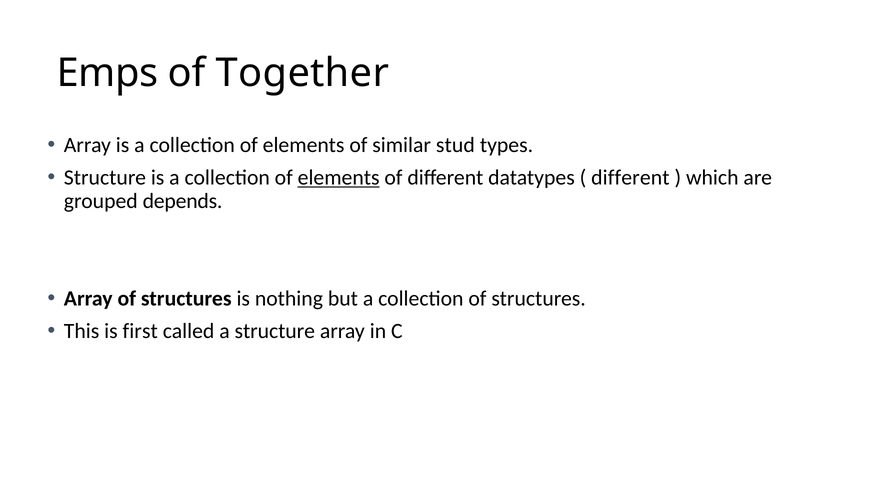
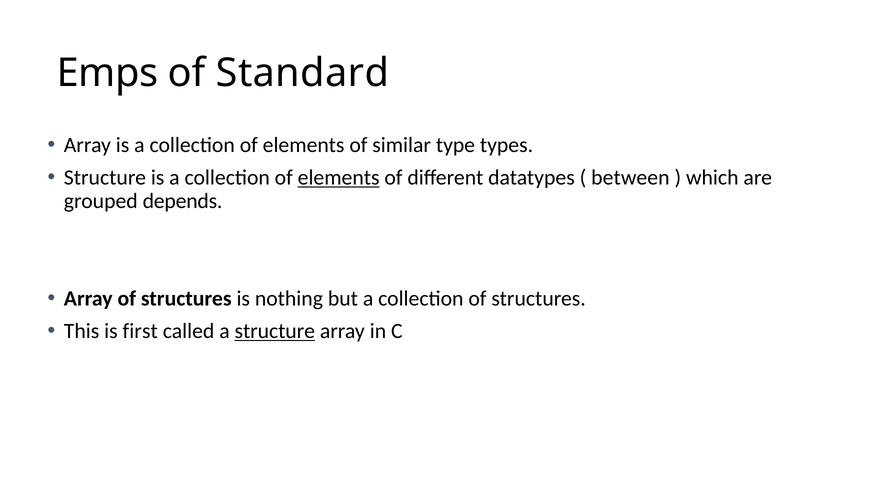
Together: Together -> Standard
stud: stud -> type
different at (630, 177): different -> between
structure at (275, 331) underline: none -> present
